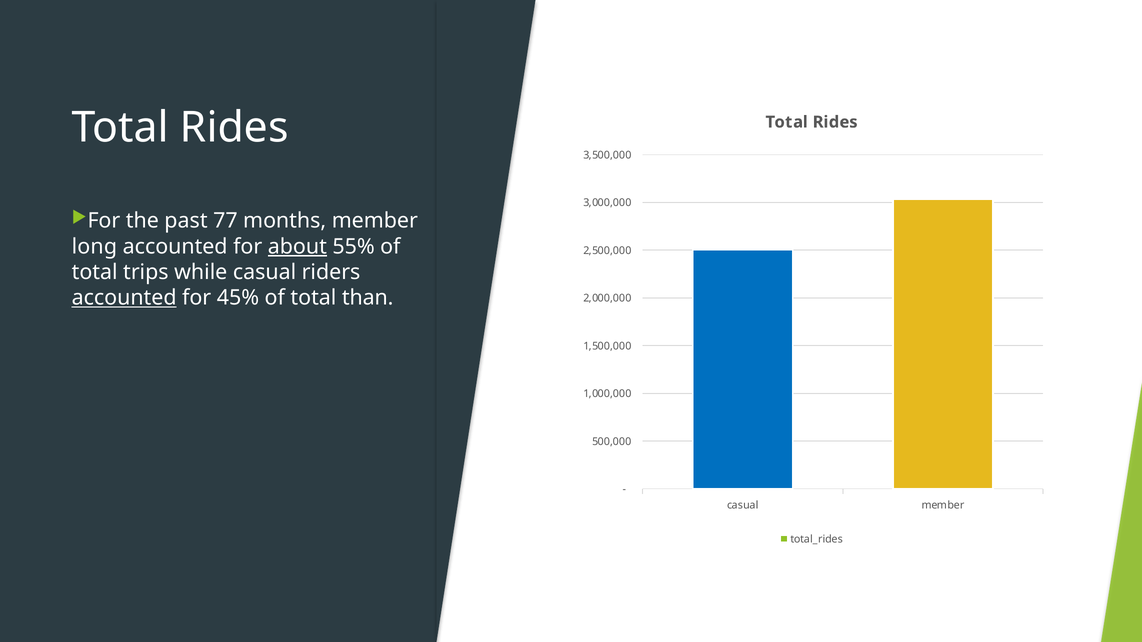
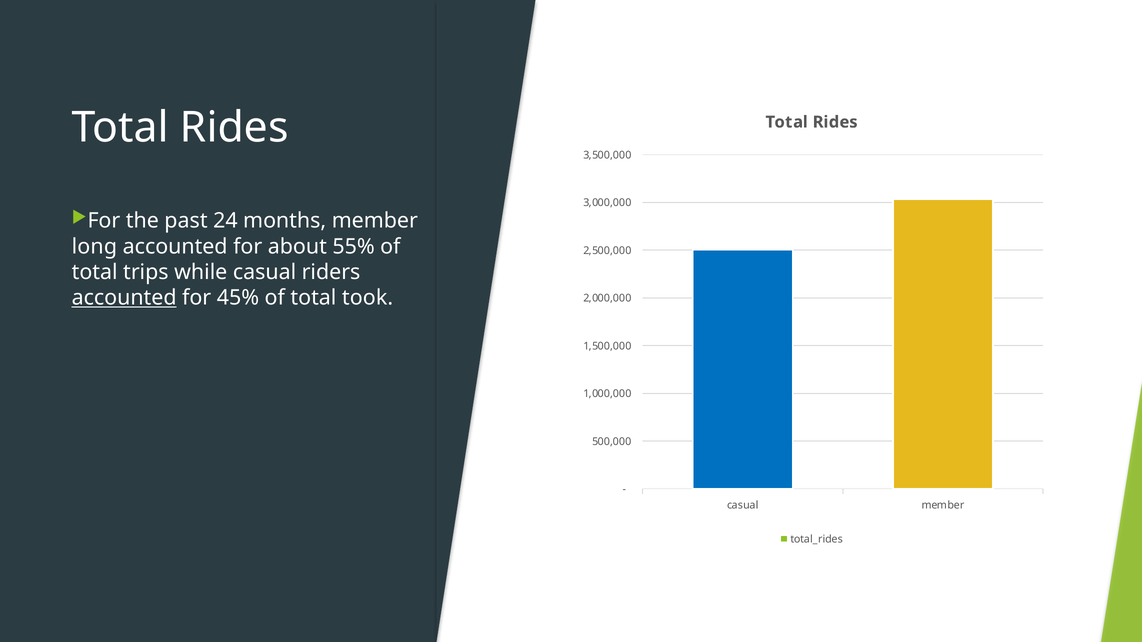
77: 77 -> 24
about underline: present -> none
than: than -> took
